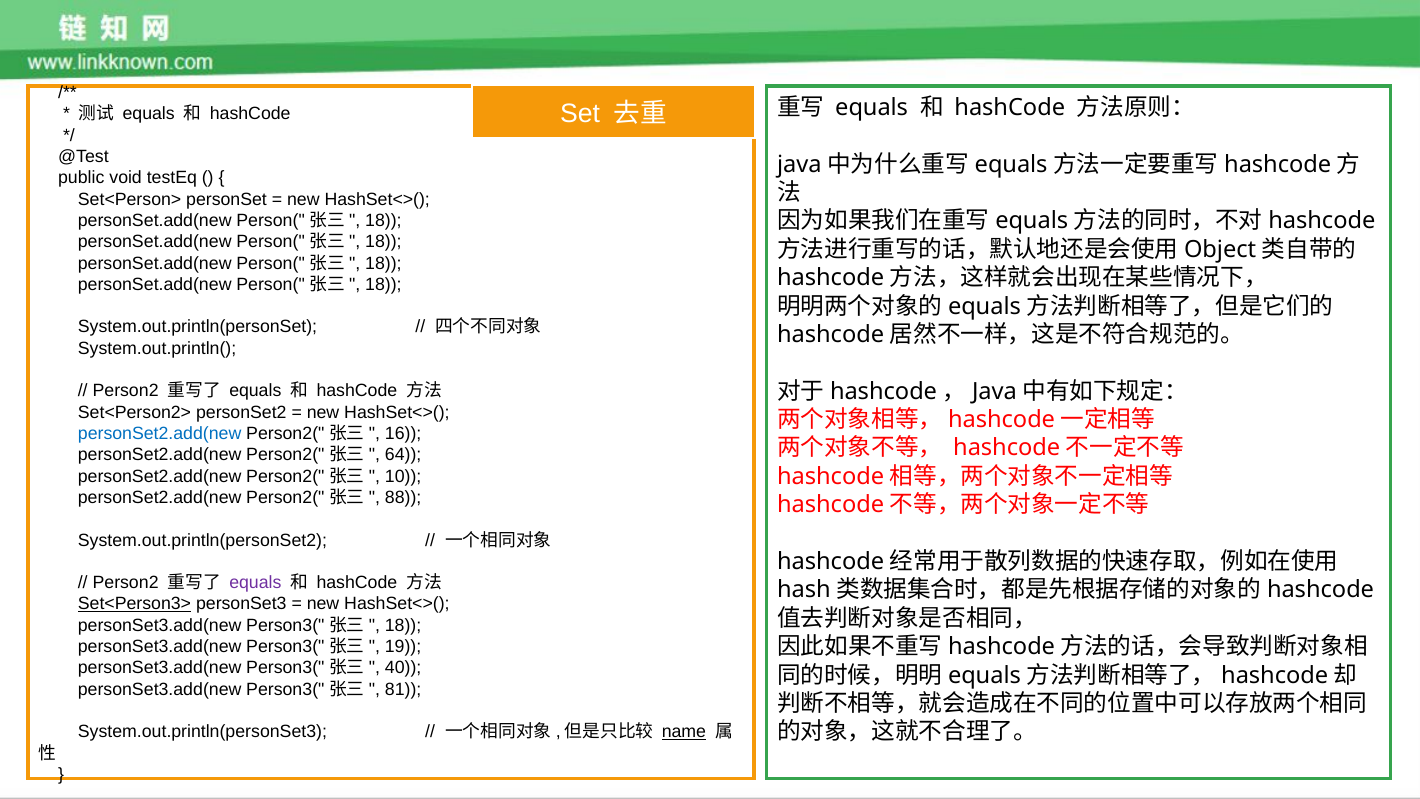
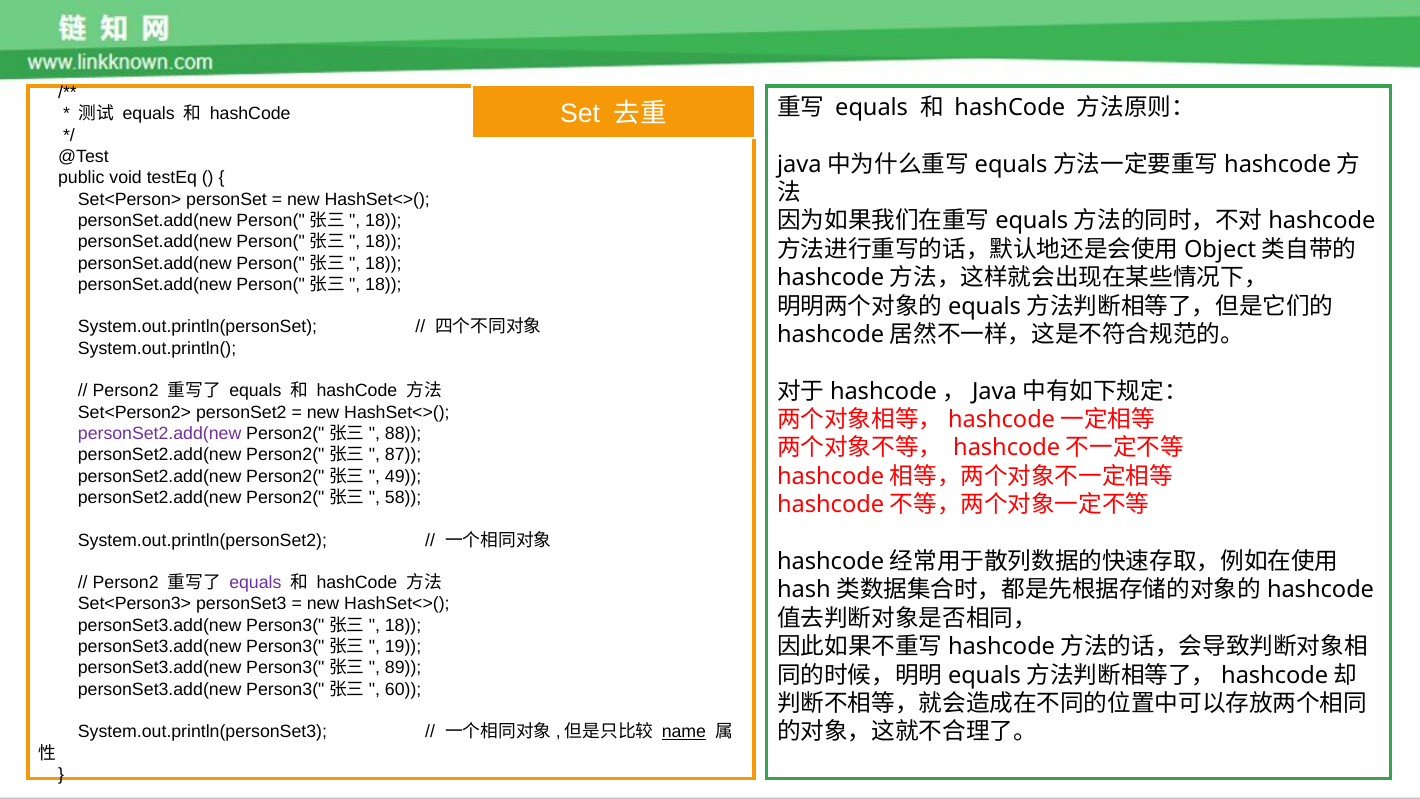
personSet2.add(new at (160, 433) colour: blue -> purple
16: 16 -> 88
64: 64 -> 87
10: 10 -> 49
88: 88 -> 58
Set<Person3> underline: present -> none
40: 40 -> 89
81: 81 -> 60
